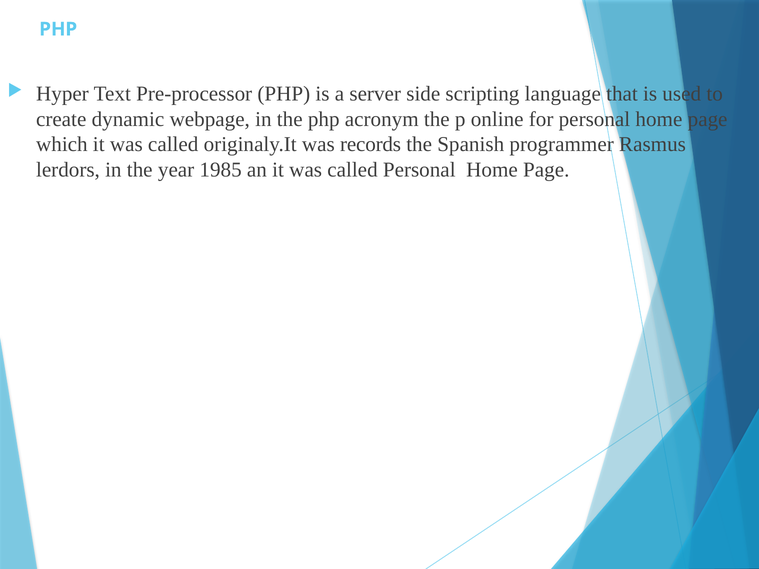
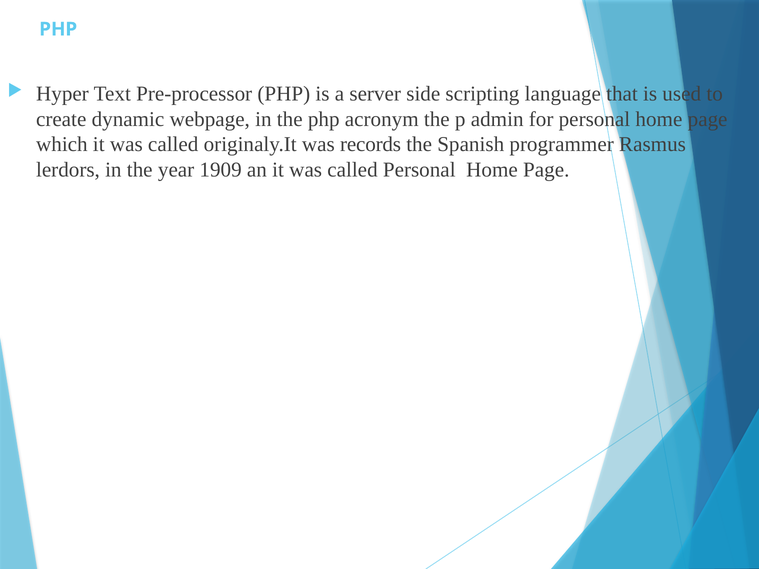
online: online -> admin
1985: 1985 -> 1909
